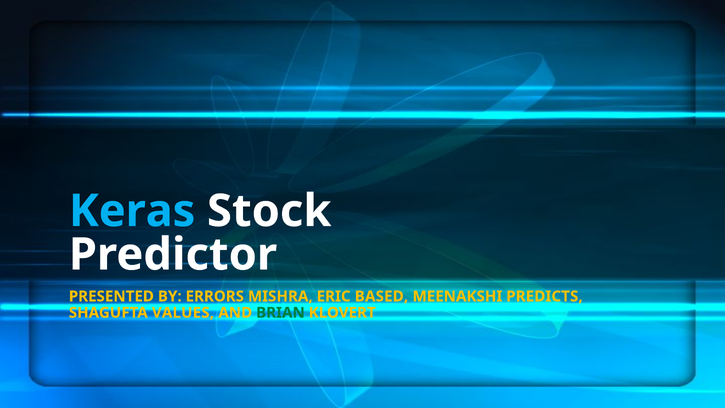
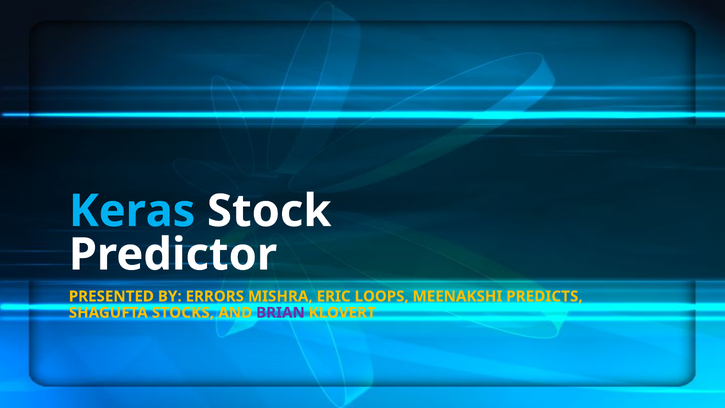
BASED: BASED -> LOOPS
VALUES: VALUES -> STOCKS
BRIAN colour: green -> purple
